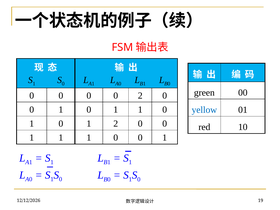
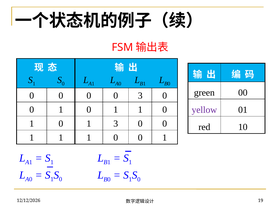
0 2: 2 -> 3
yellow colour: blue -> purple
1 2: 2 -> 3
